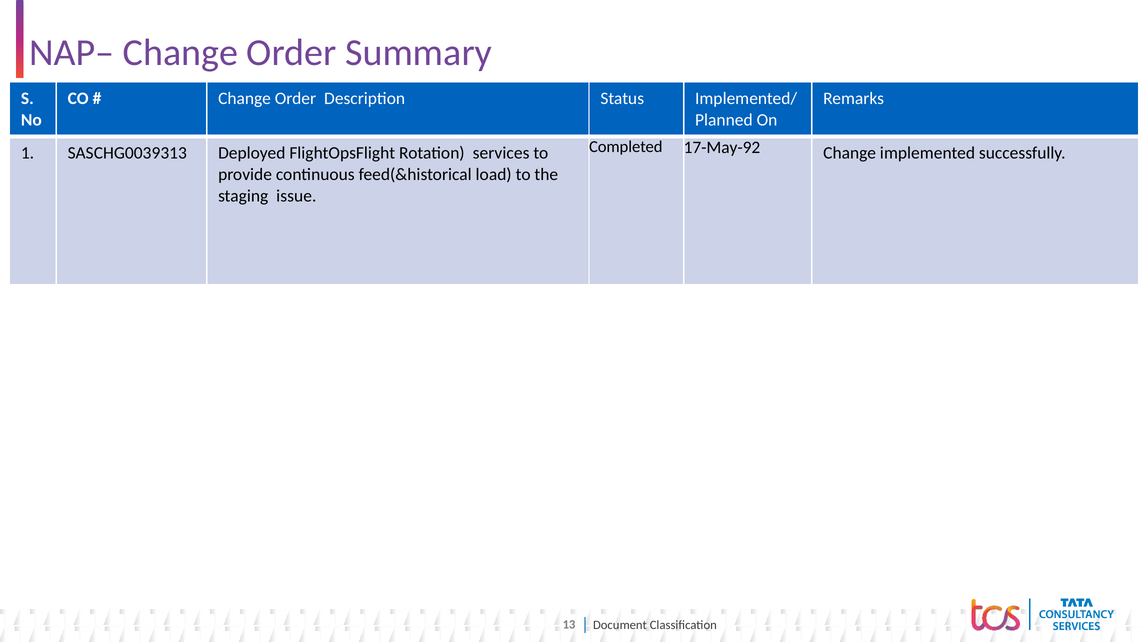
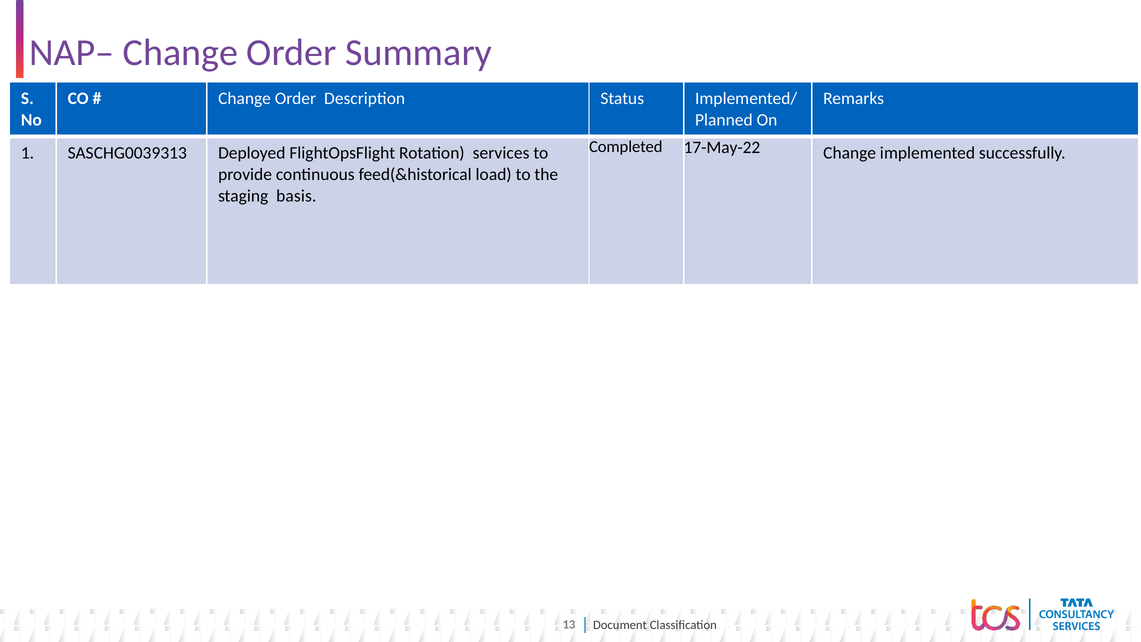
17-May-92: 17-May-92 -> 17-May-22
issue: issue -> basis
